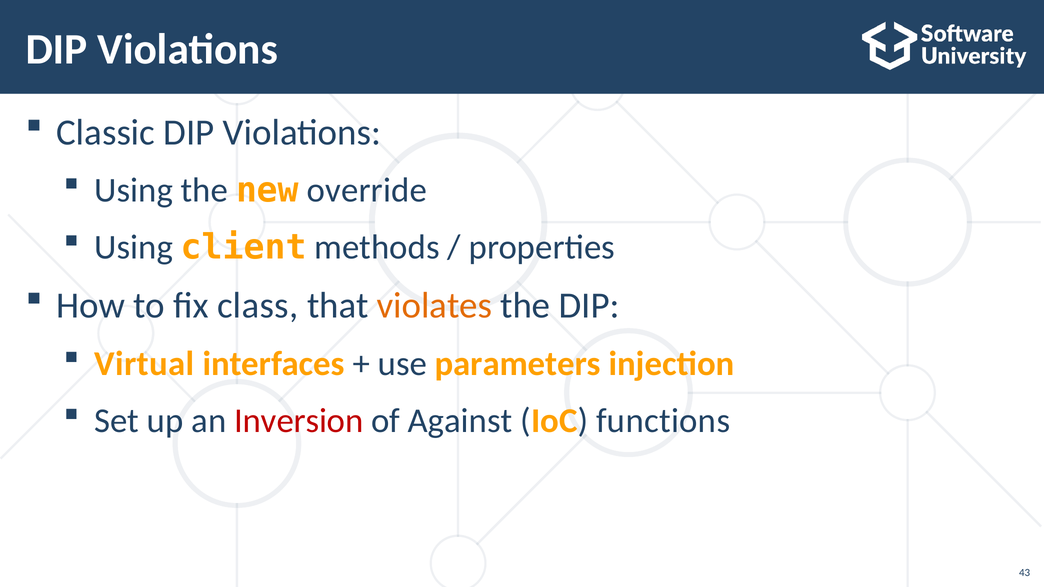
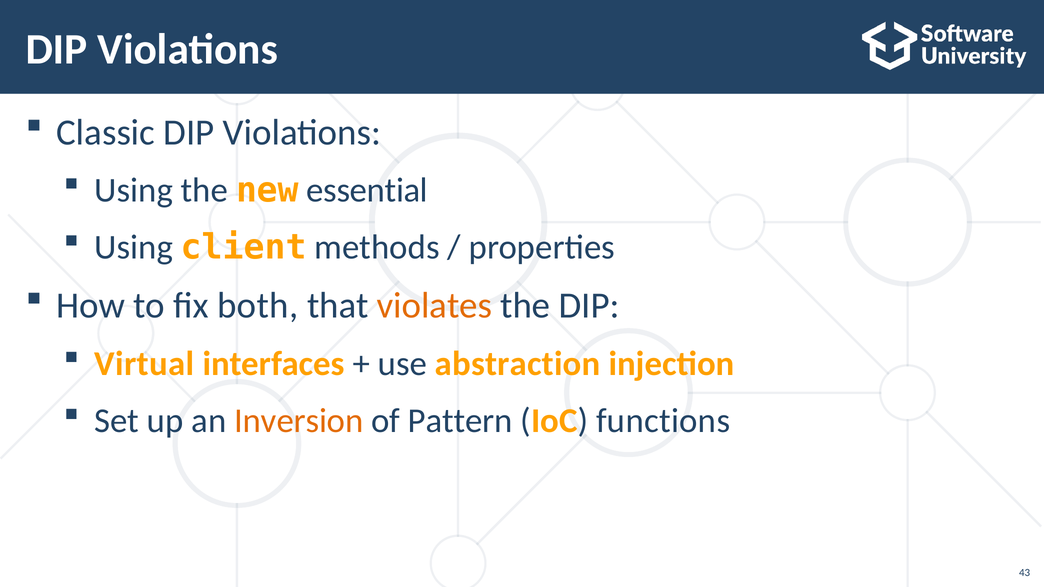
override: override -> essential
class: class -> both
parameters: parameters -> abstraction
Inversion colour: red -> orange
Against: Against -> Pattern
